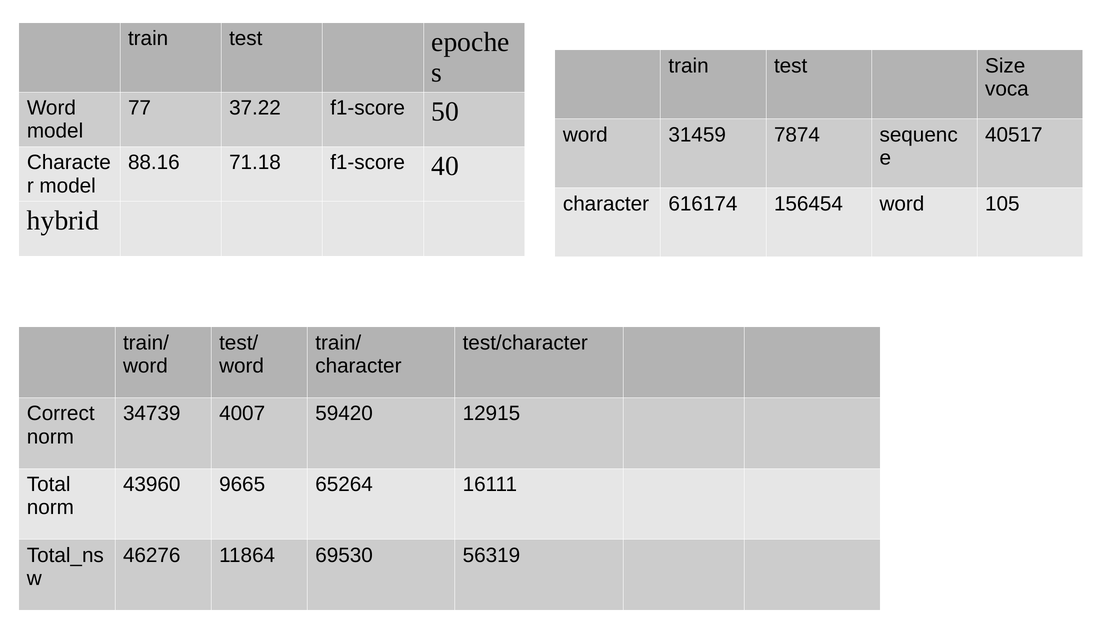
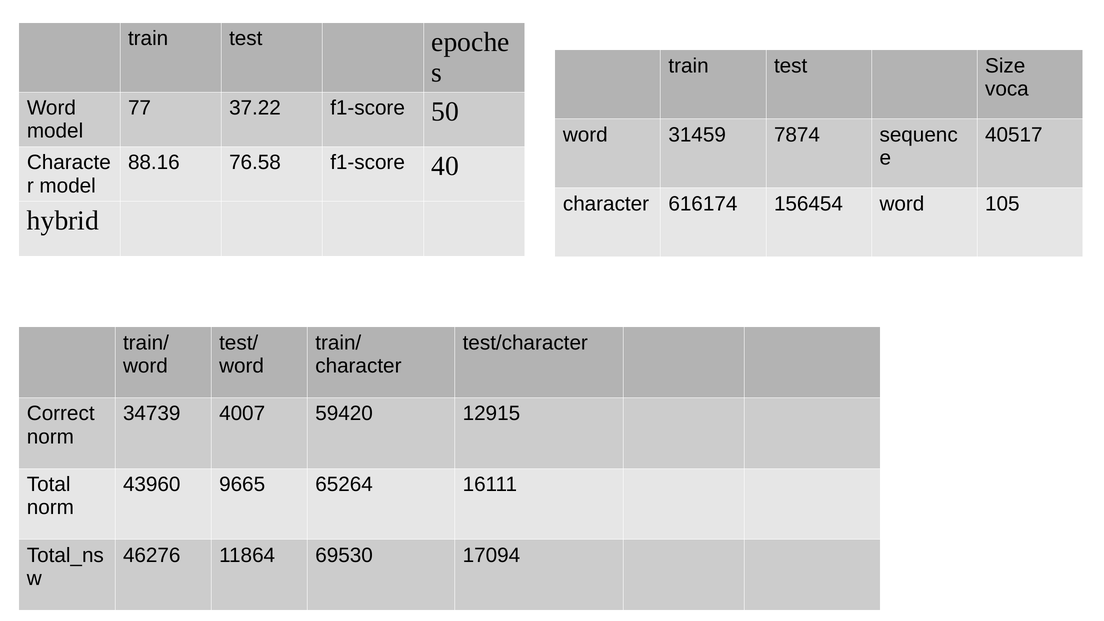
71.18: 71.18 -> 76.58
56319: 56319 -> 17094
